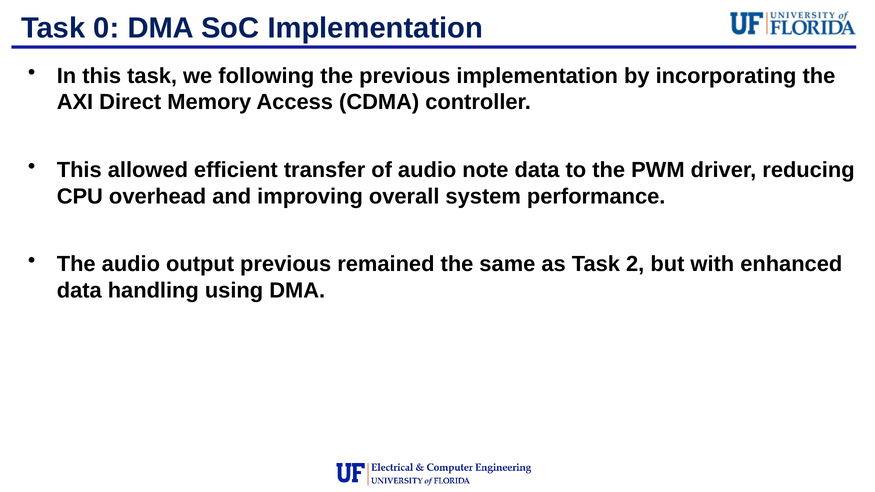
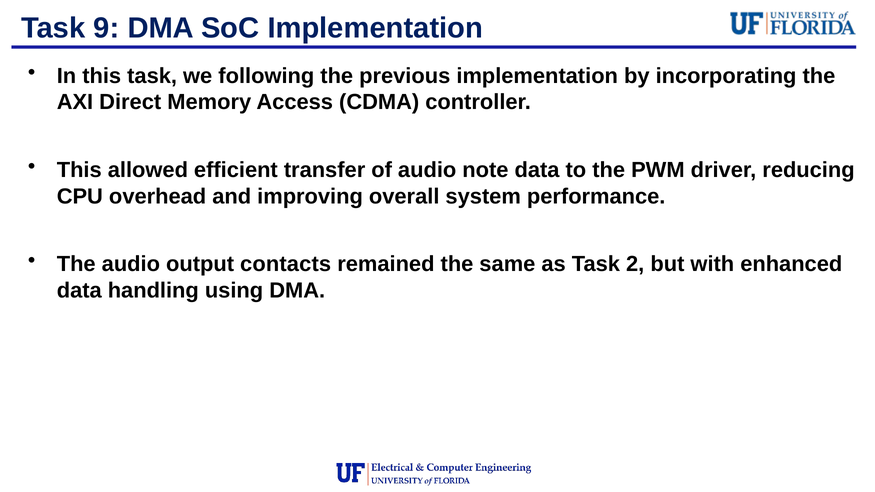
0: 0 -> 9
output previous: previous -> contacts
